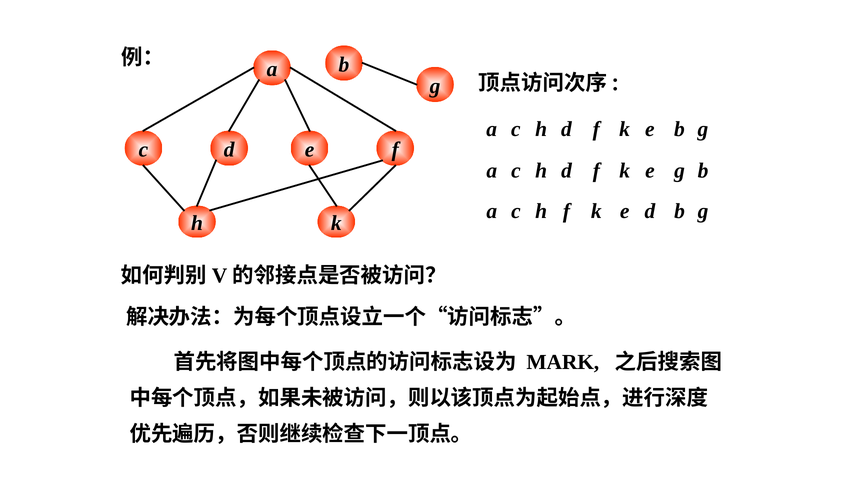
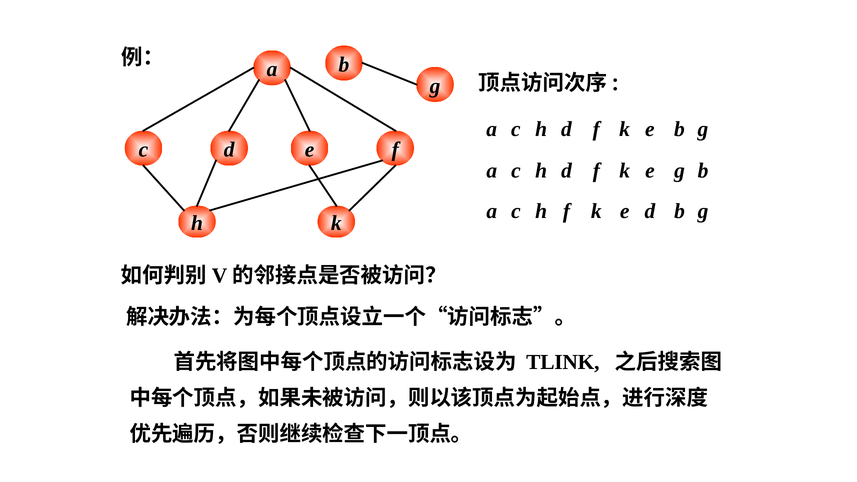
MARK: MARK -> TLINK
